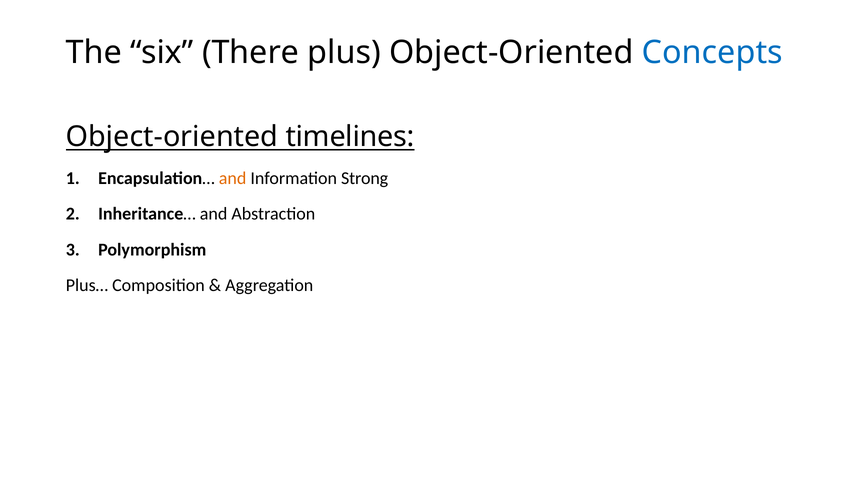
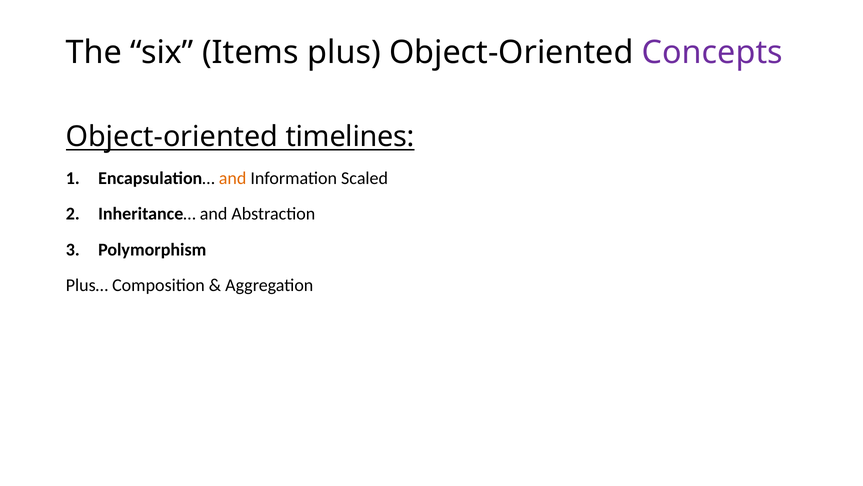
There: There -> Items
Concepts colour: blue -> purple
Strong: Strong -> Scaled
